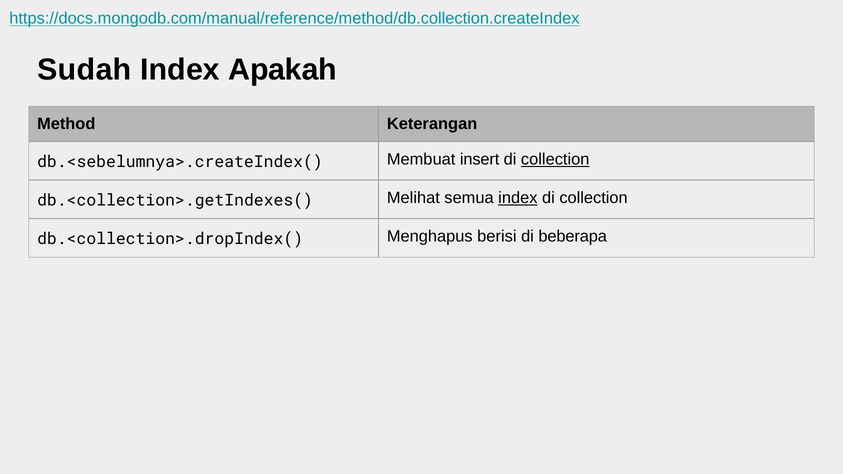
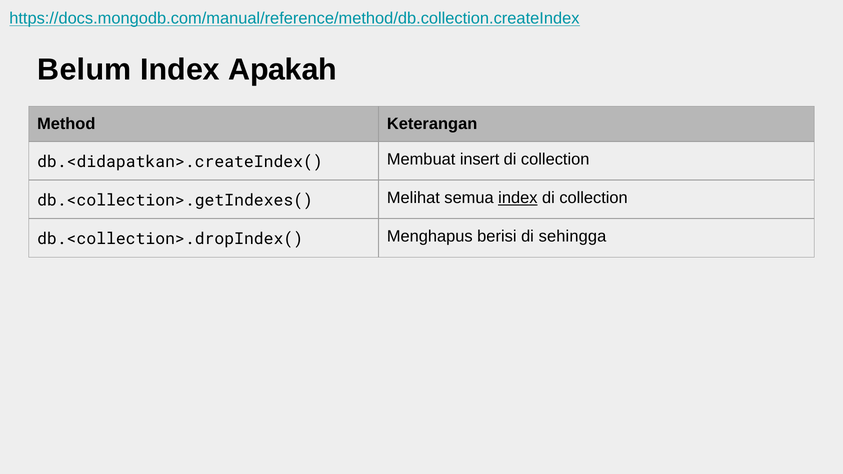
Sudah: Sudah -> Belum
db.<sebelumnya>.createIndex(: db.<sebelumnya>.createIndex( -> db.<didapatkan>.createIndex(
collection at (555, 159) underline: present -> none
beberapa: beberapa -> sehingga
